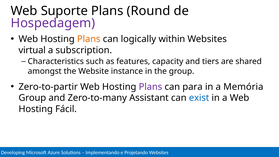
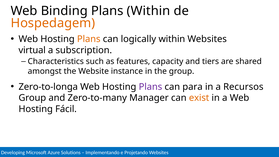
Suporte: Suporte -> Binding
Plans Round: Round -> Within
Hospedagem colour: purple -> orange
Zero-to-partir: Zero-to-partir -> Zero-to-longa
Memória: Memória -> Recursos
Assistant: Assistant -> Manager
exist colour: blue -> orange
